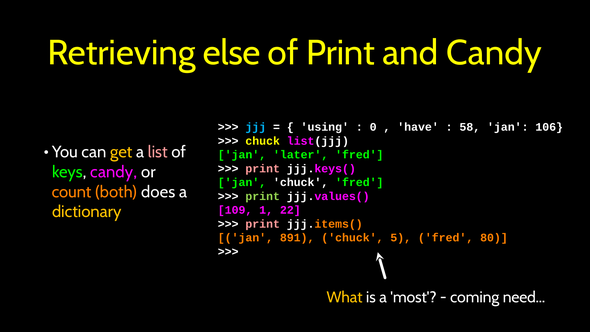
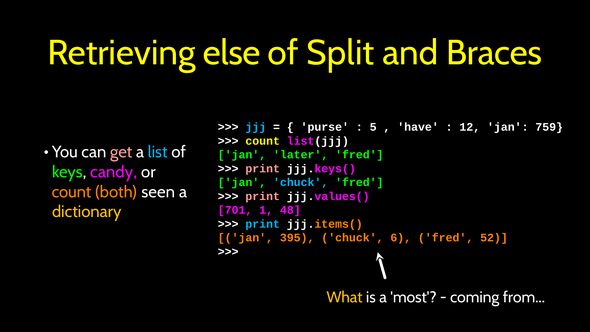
of Print: Print -> Split
and Candy: Candy -> Braces
using: using -> purse
0: 0 -> 5
58: 58 -> 12
106: 106 -> 759
chuck at (263, 141): chuck -> count
get colour: yellow -> pink
list colour: pink -> light blue
chuck at (301, 182) colour: white -> light blue
does: does -> seen
print at (263, 196) colour: light green -> pink
109: 109 -> 701
22: 22 -> 48
print at (263, 224) colour: pink -> light blue
891: 891 -> 395
5: 5 -> 6
80: 80 -> 52
need: need -> from
